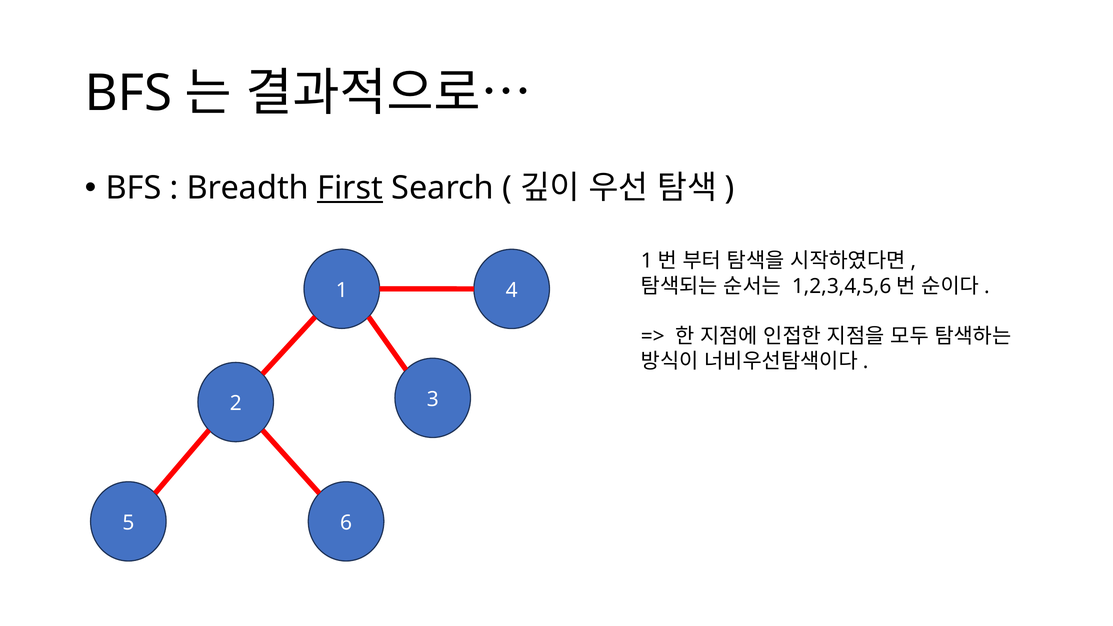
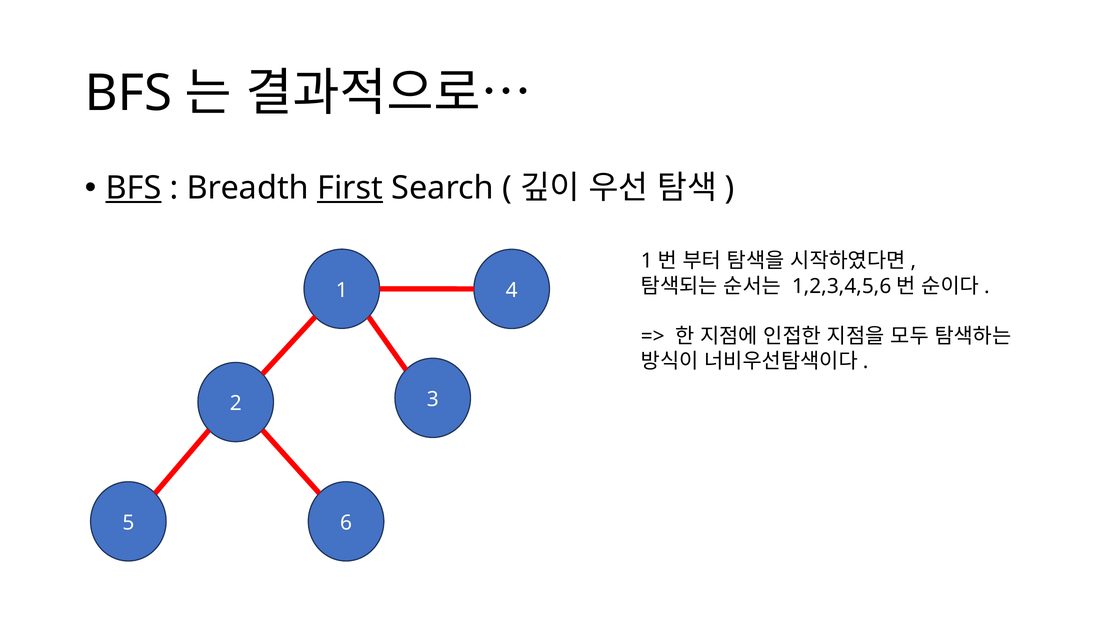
BFS at (134, 188) underline: none -> present
